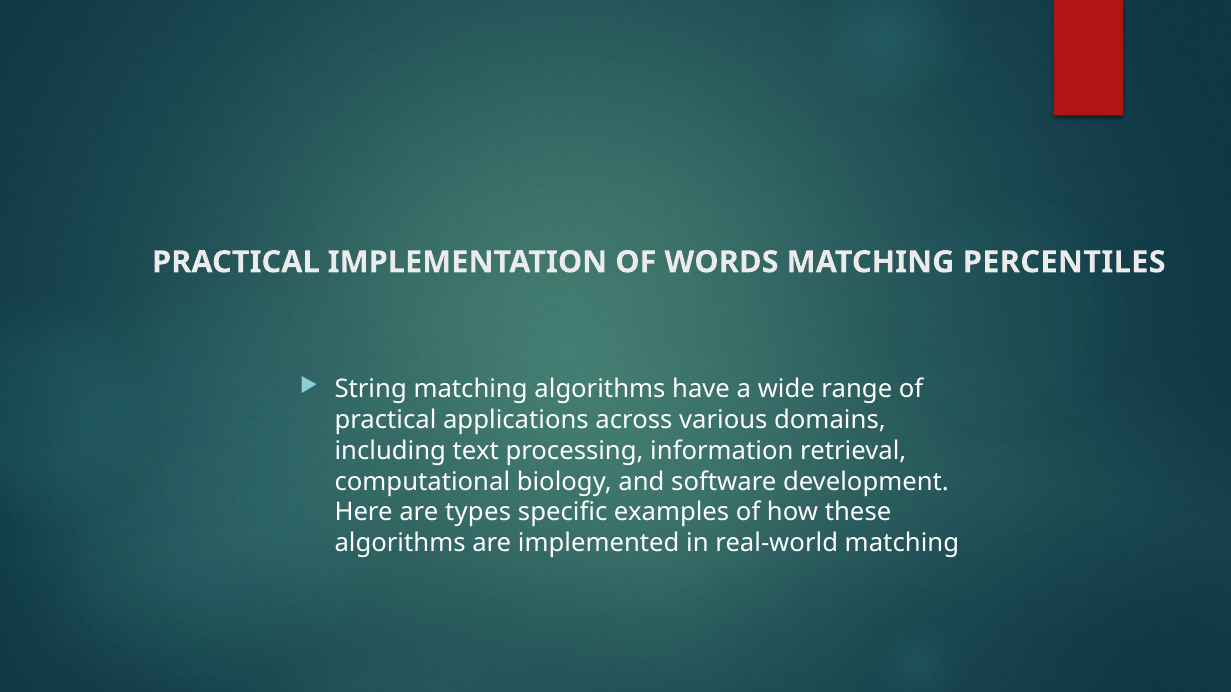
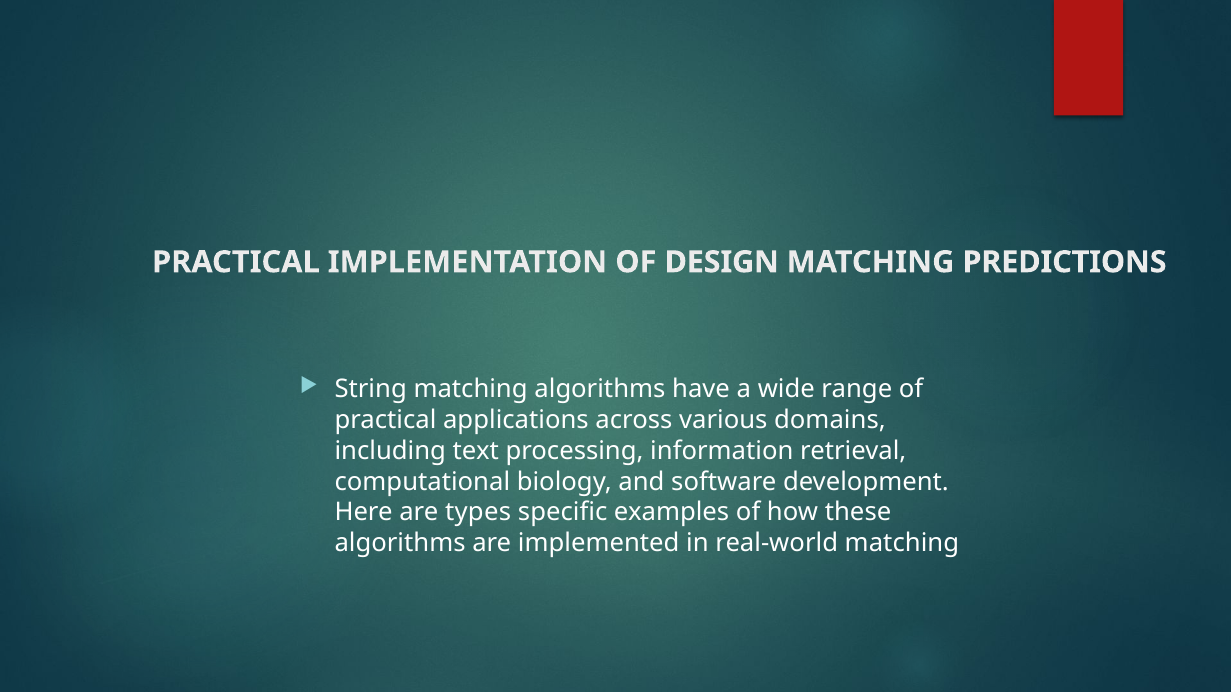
WORDS: WORDS -> DESIGN
PERCENTILES: PERCENTILES -> PREDICTIONS
